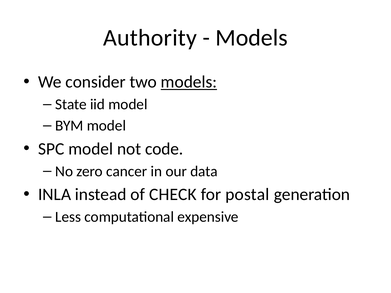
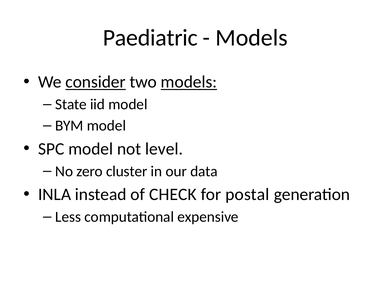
Authority: Authority -> Paediatric
consider underline: none -> present
code: code -> level
cancer: cancer -> cluster
